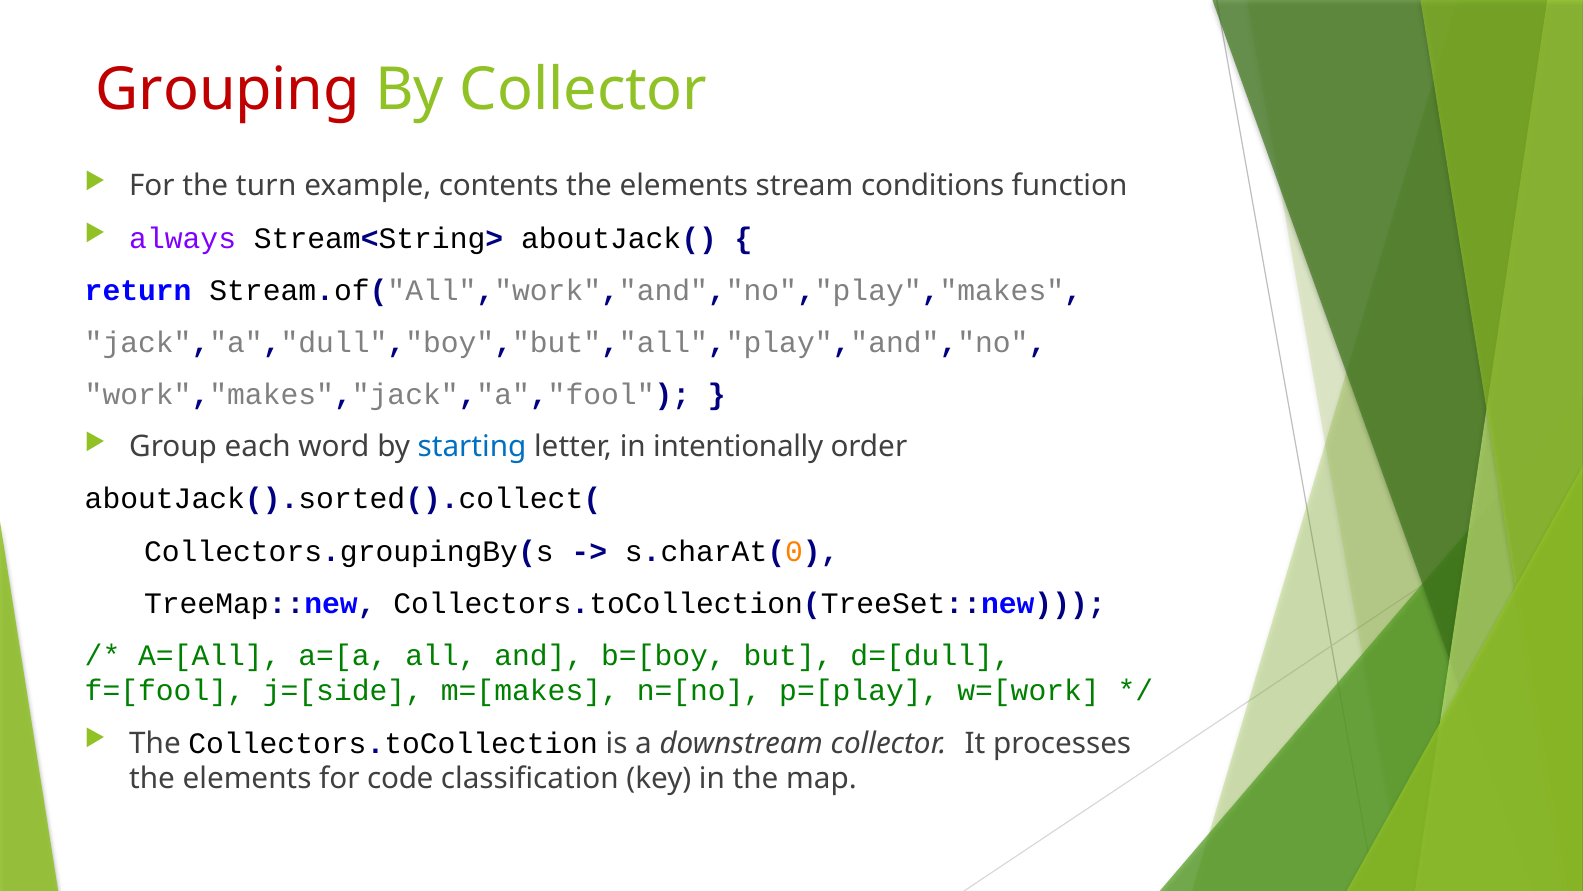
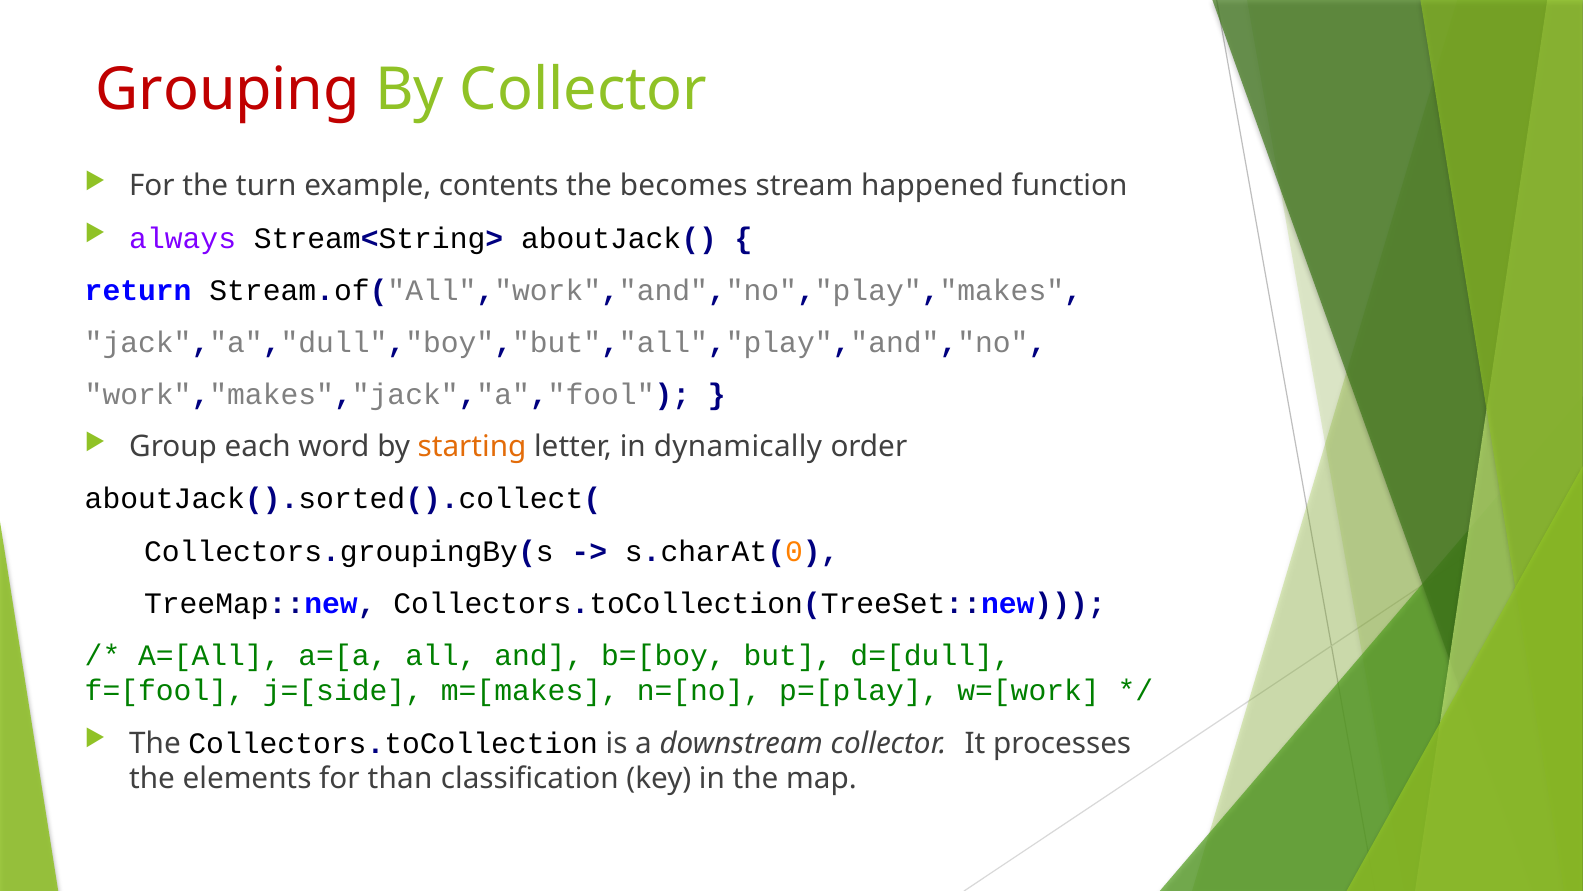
elements at (684, 186): elements -> becomes
conditions: conditions -> happened
starting colour: blue -> orange
intentionally: intentionally -> dynamically
code: code -> than
